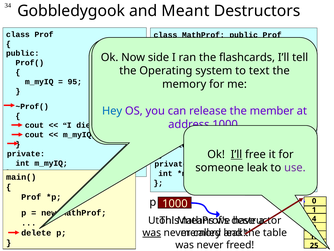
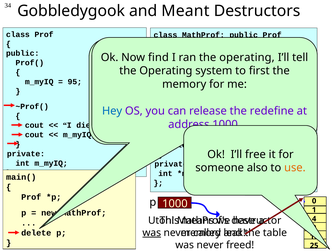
side: side -> find
flashcards at (247, 57): flashcards -> operating
text: text -> first
member: member -> redefine
I’ll at (236, 154) underline: present -> none
leak at (257, 167): leak -> also
use colour: purple -> orange
